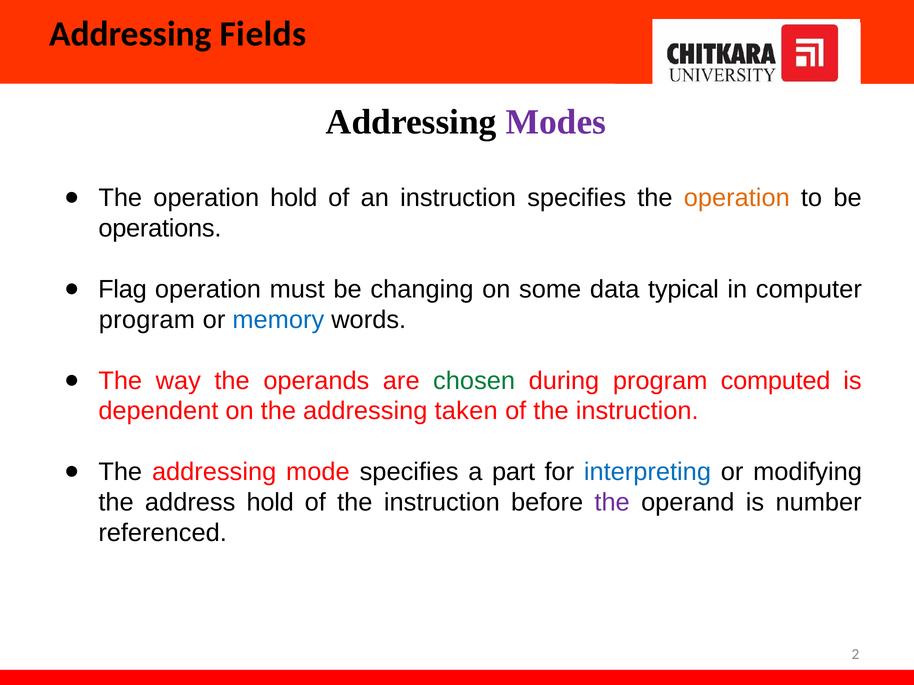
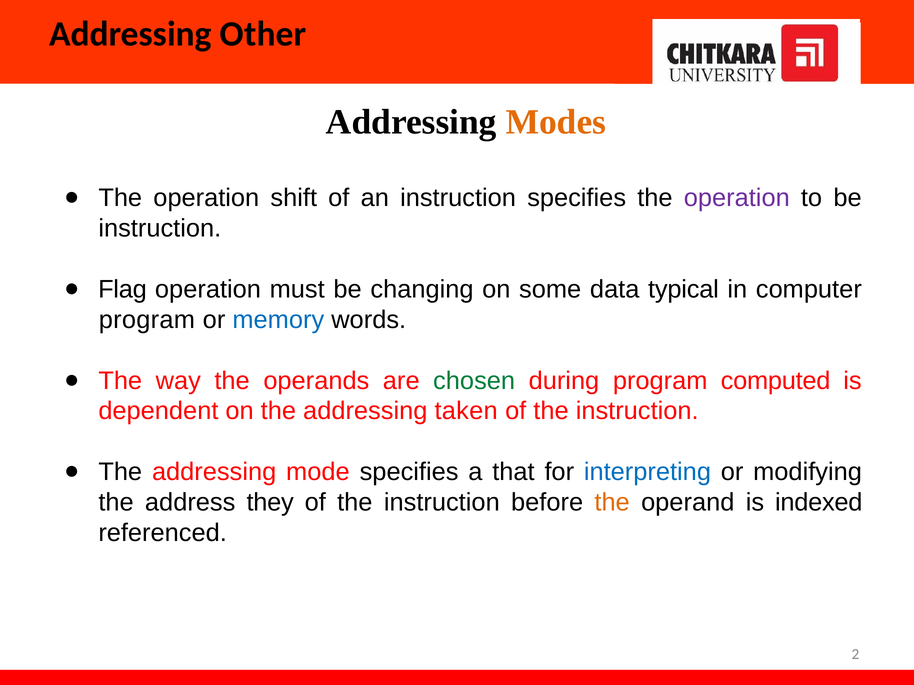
Fields: Fields -> Other
Modes colour: purple -> orange
operation hold: hold -> shift
operation at (737, 198) colour: orange -> purple
operations at (160, 229): operations -> instruction
part: part -> that
address hold: hold -> they
the at (612, 503) colour: purple -> orange
number: number -> indexed
